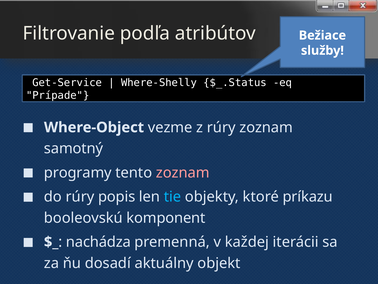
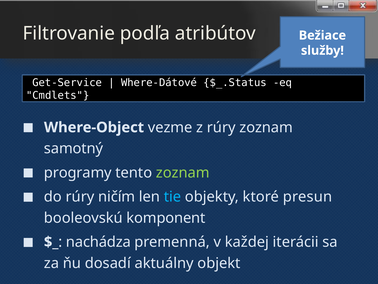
Where-Shelly: Where-Shelly -> Where-Dátové
Prípade: Prípade -> Cmdlets
zoznam at (183, 172) colour: pink -> light green
popis: popis -> ničím
príkazu: príkazu -> presun
